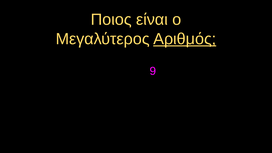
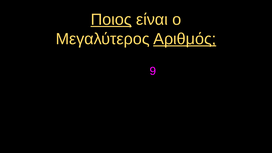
Ποιος underline: none -> present
